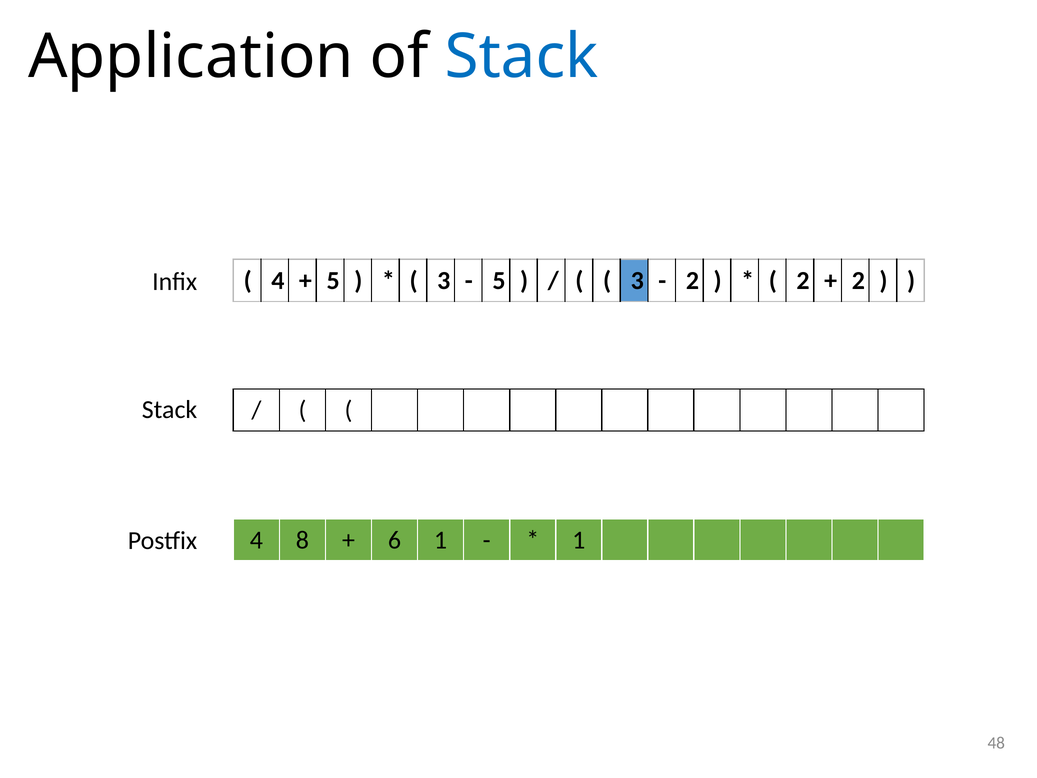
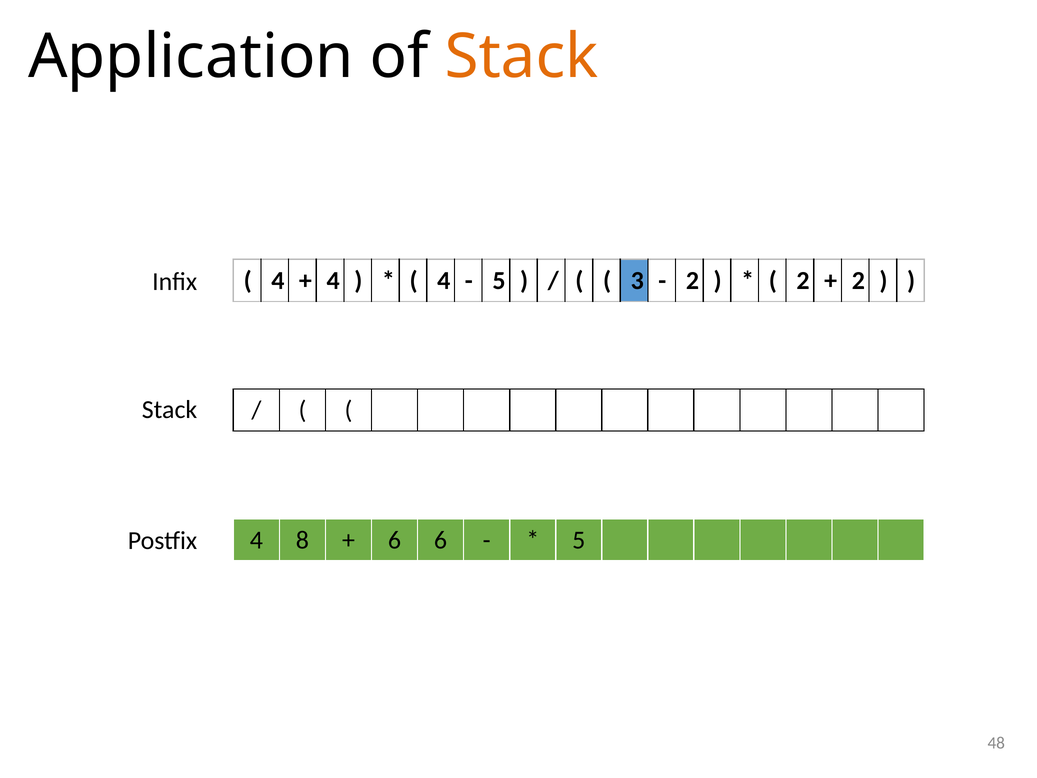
Stack at (521, 57) colour: blue -> orange
5 at (333, 281): 5 -> 4
3 at (444, 281): 3 -> 4
6 1: 1 -> 6
1 at (579, 540): 1 -> 5
